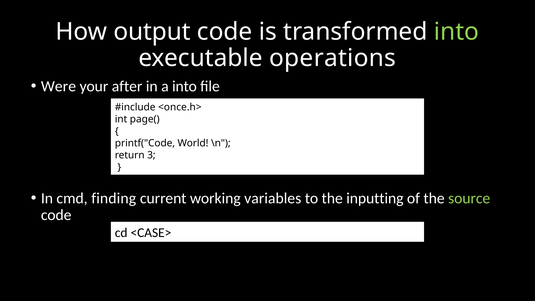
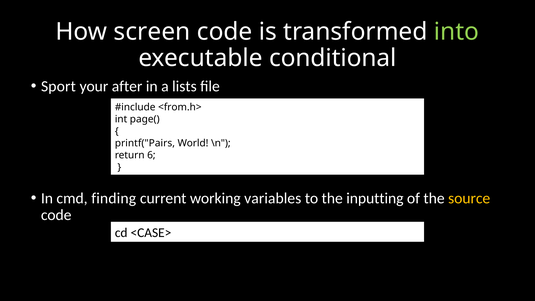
output: output -> screen
operations: operations -> conditional
Were: Were -> Sport
a into: into -> lists
<once.h>: <once.h> -> <from.h>
printf("Code: printf("Code -> printf("Pairs
3: 3 -> 6
source colour: light green -> yellow
